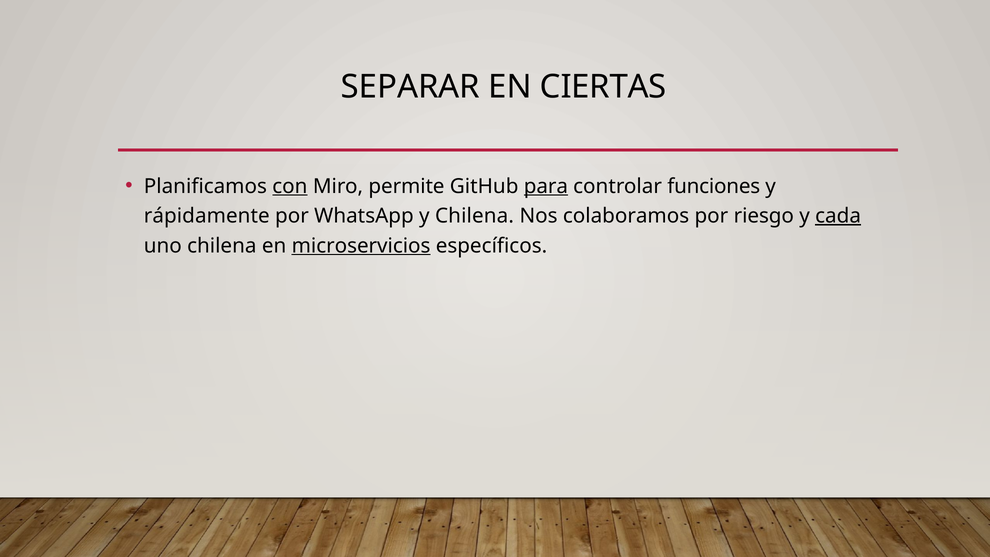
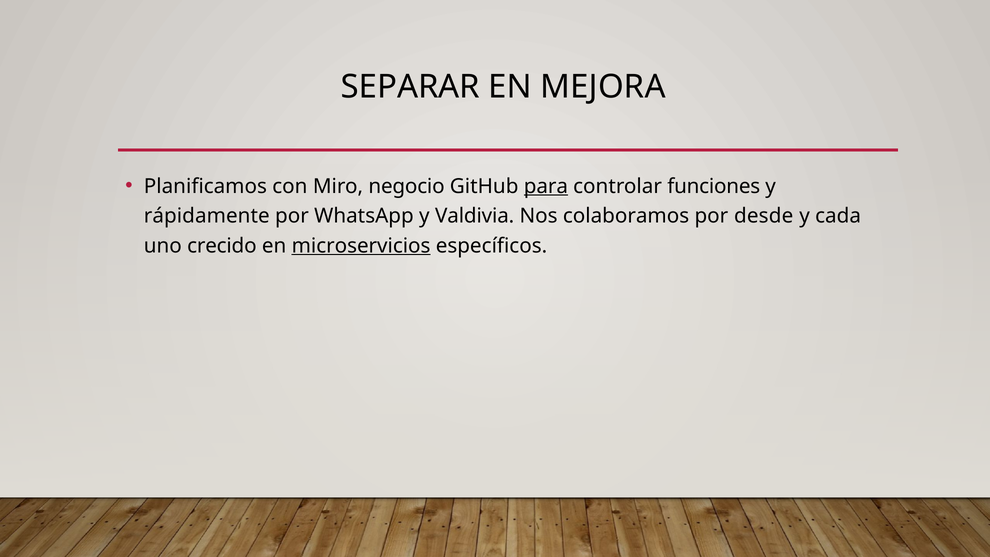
CIERTAS: CIERTAS -> MEJORA
con underline: present -> none
permite: permite -> negocio
y Chilena: Chilena -> Valdivia
riesgo: riesgo -> desde
cada underline: present -> none
uno chilena: chilena -> crecido
